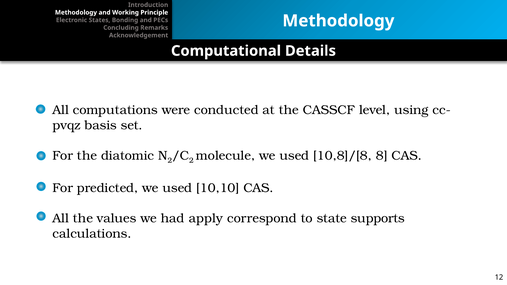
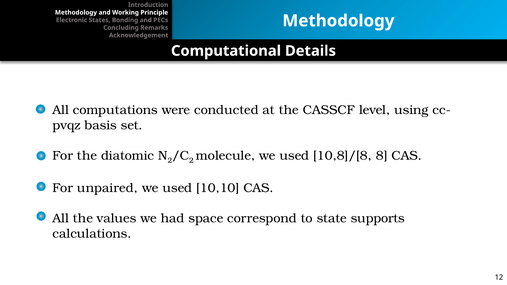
predicted: predicted -> unpaired
apply: apply -> space
